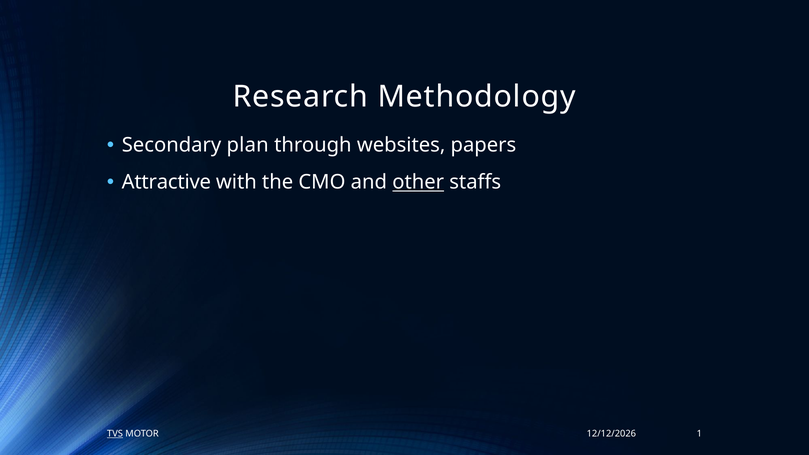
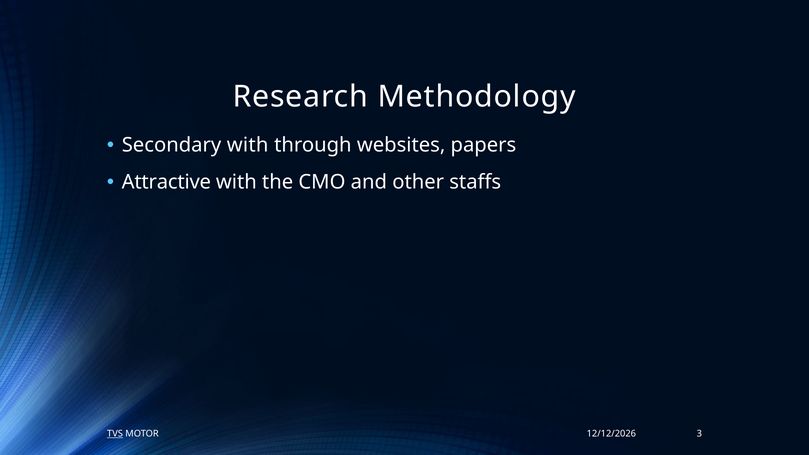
Secondary plan: plan -> with
other underline: present -> none
1: 1 -> 3
